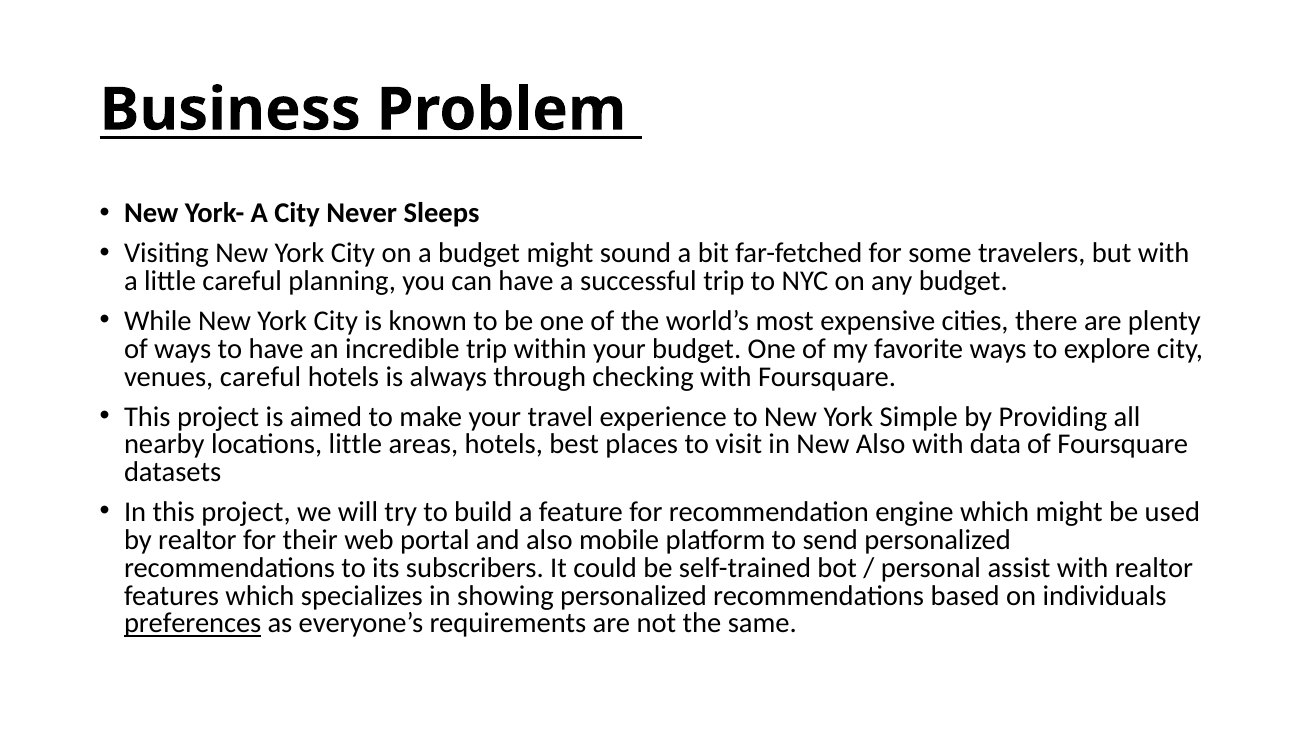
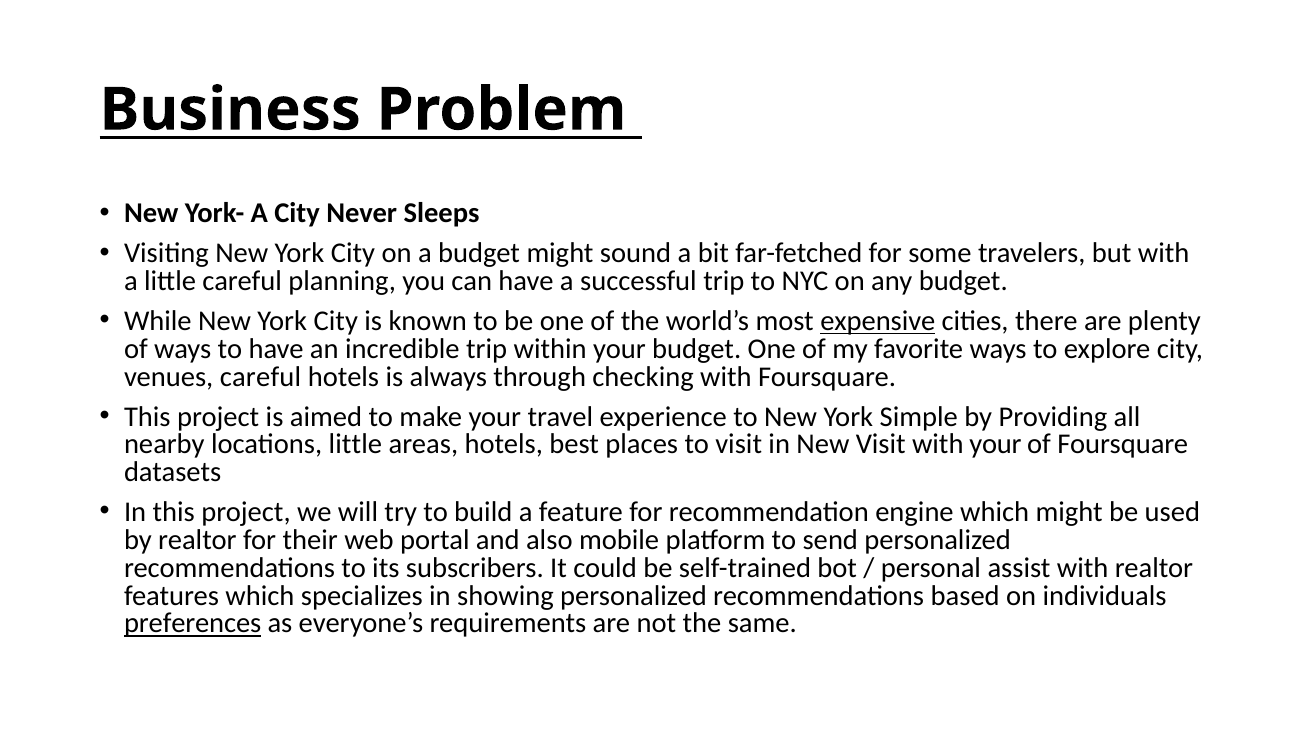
expensive underline: none -> present
New Also: Also -> Visit
with data: data -> your
